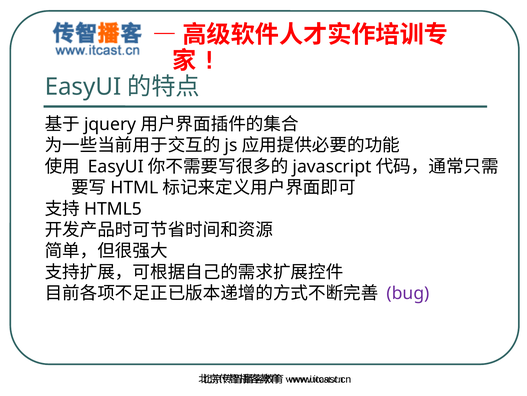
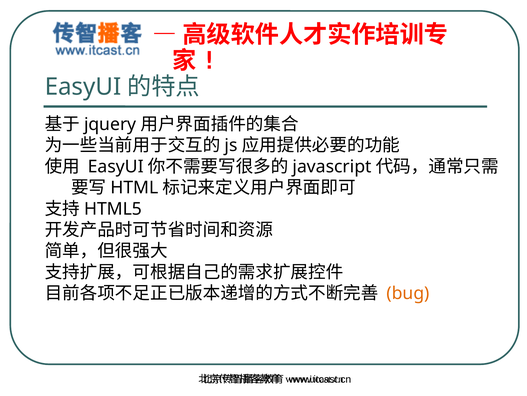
bug colour: purple -> orange
